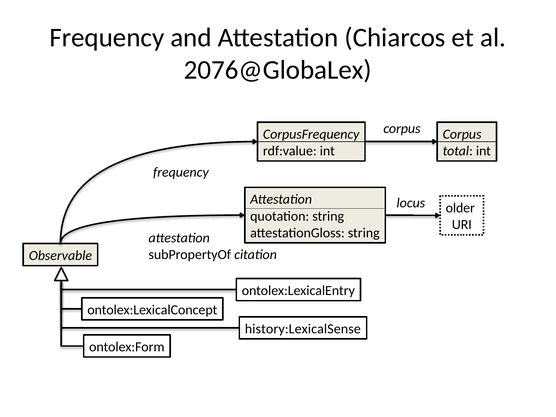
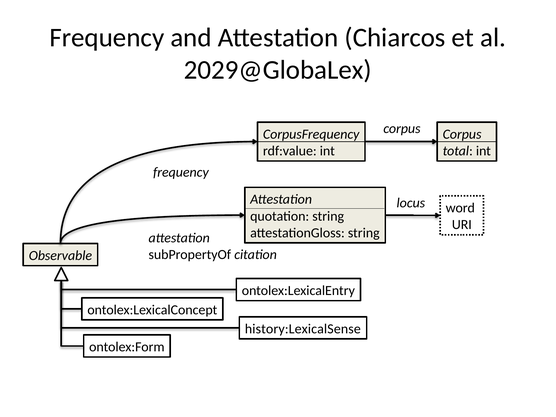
2076@GlobaLex: 2076@GlobaLex -> 2029@GlobaLex
older: older -> word
